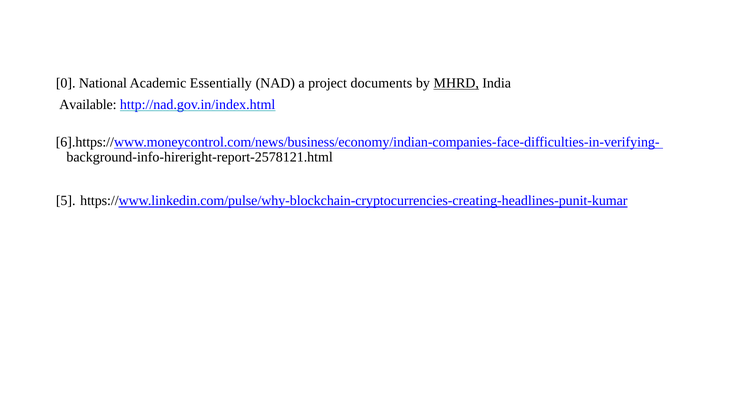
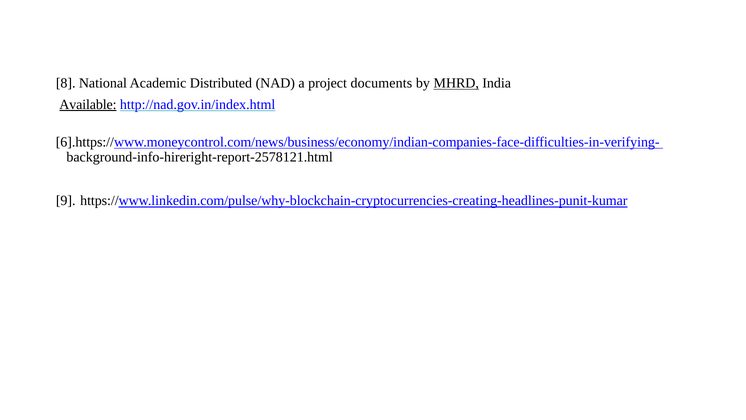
0: 0 -> 8
Essentially: Essentially -> Distributed
Available underline: none -> present
5: 5 -> 9
